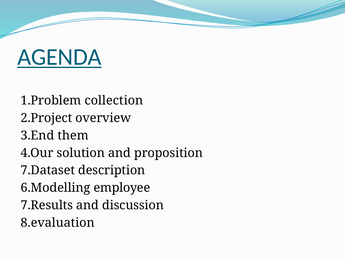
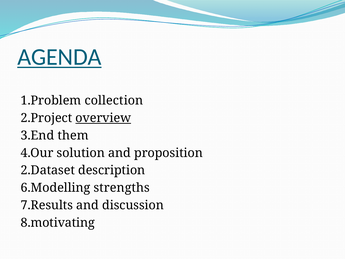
overview underline: none -> present
7.Dataset: 7.Dataset -> 2.Dataset
employee: employee -> strengths
8.evaluation: 8.evaluation -> 8.motivating
